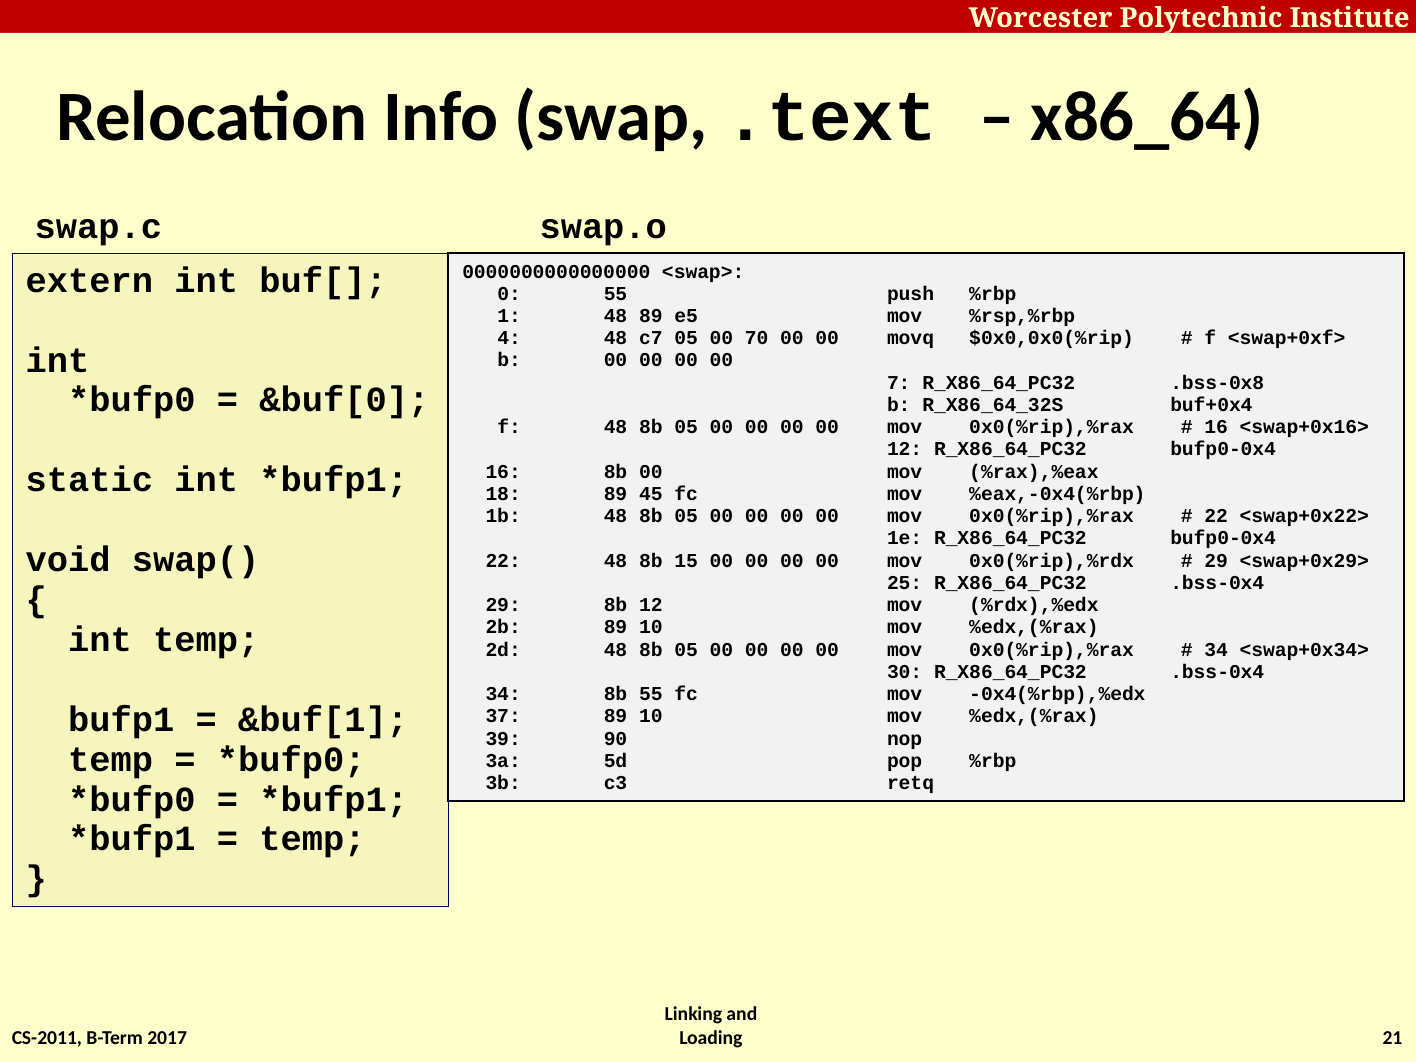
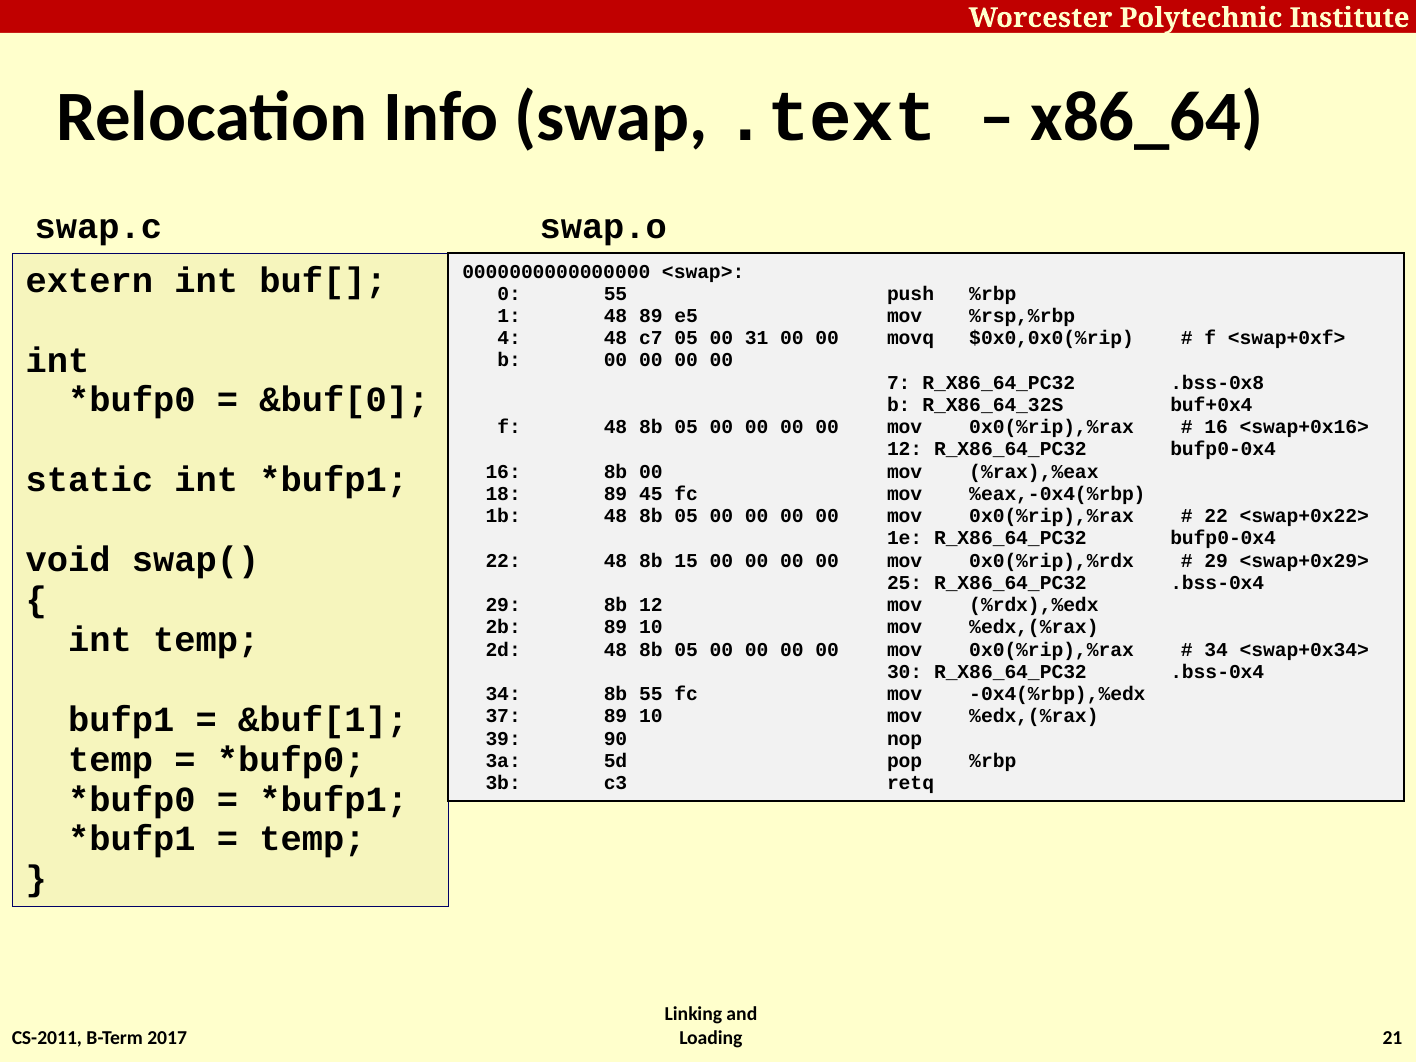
70: 70 -> 31
